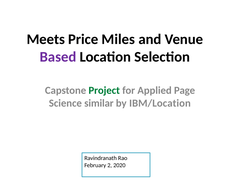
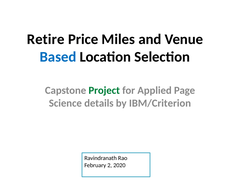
Meets: Meets -> Retire
Based colour: purple -> blue
similar: similar -> details
IBM/Location: IBM/Location -> IBM/Criterion
